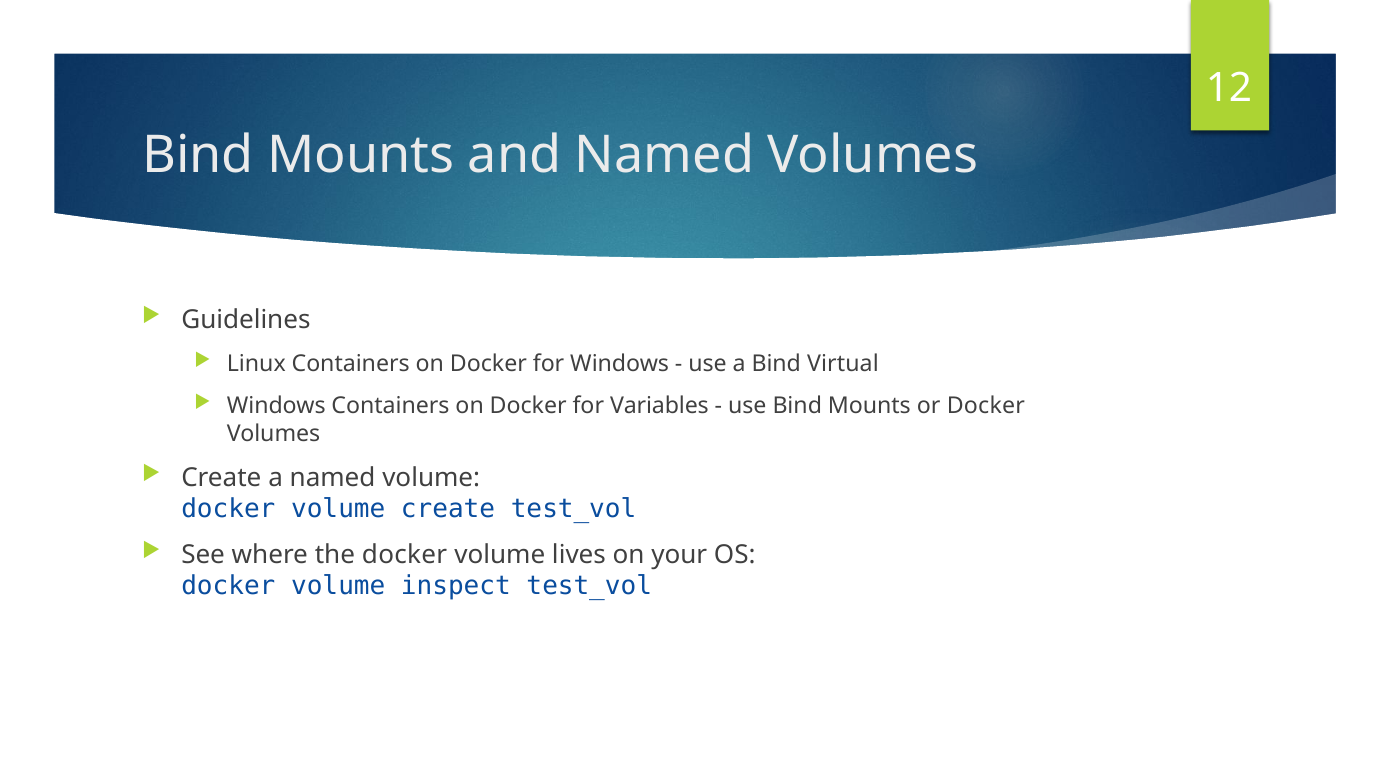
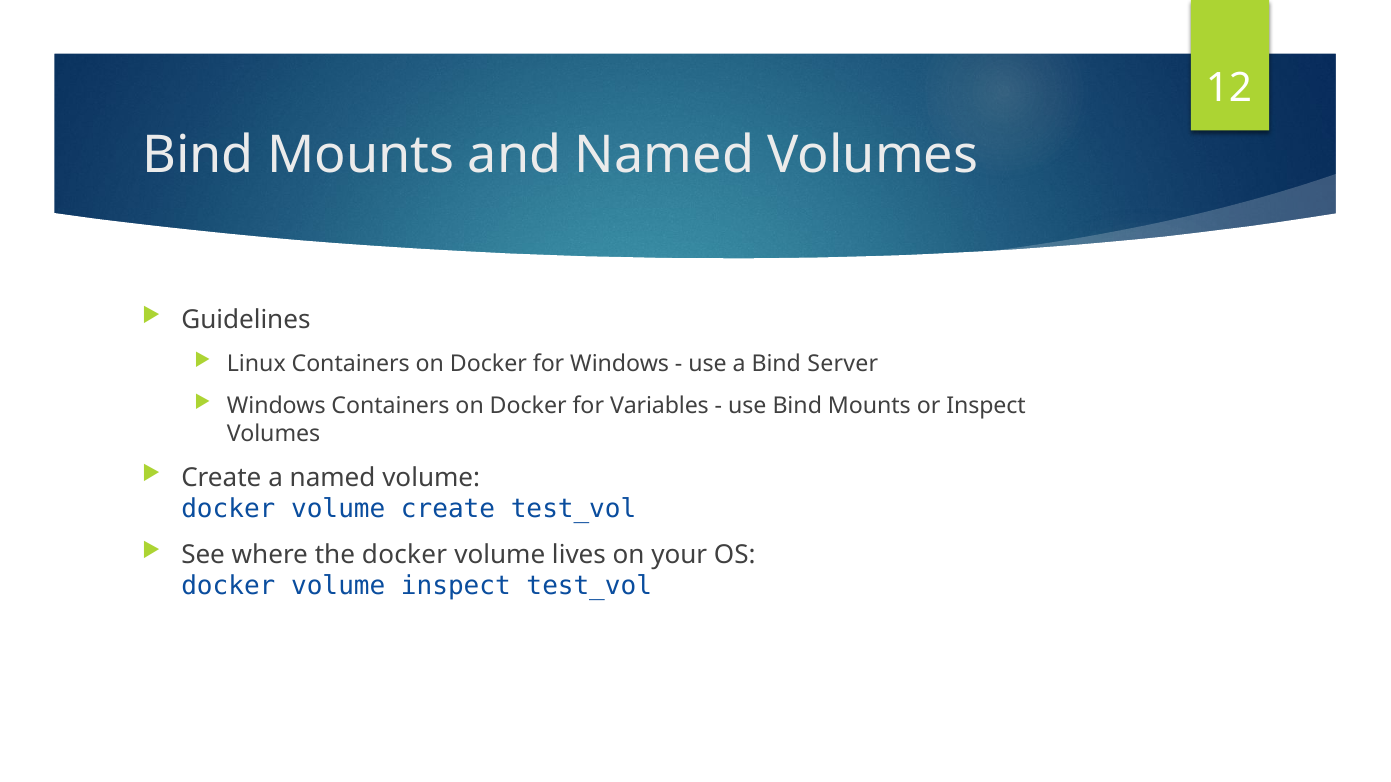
Virtual: Virtual -> Server
or Docker: Docker -> Inspect
